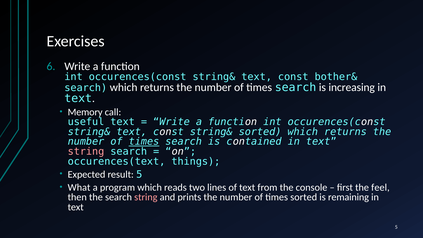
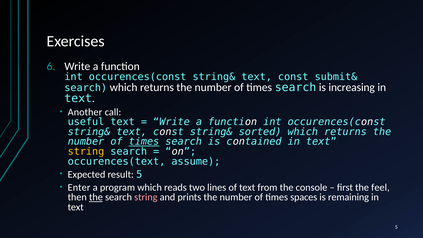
bother&: bother& -> submit&
Memory: Memory -> Another
string at (86, 151) colour: pink -> yellow
things: things -> assume
What: What -> Enter
the at (96, 197) underline: none -> present
times sorted: sorted -> spaces
